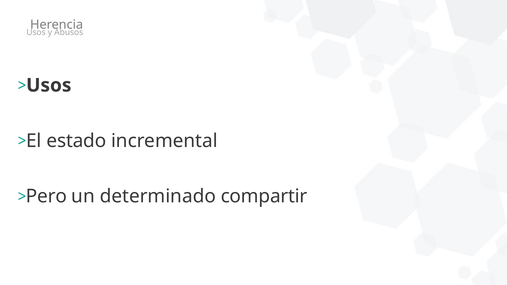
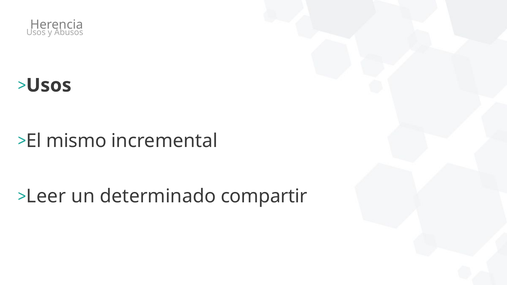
estado: estado -> mismo
Pero: Pero -> Leer
